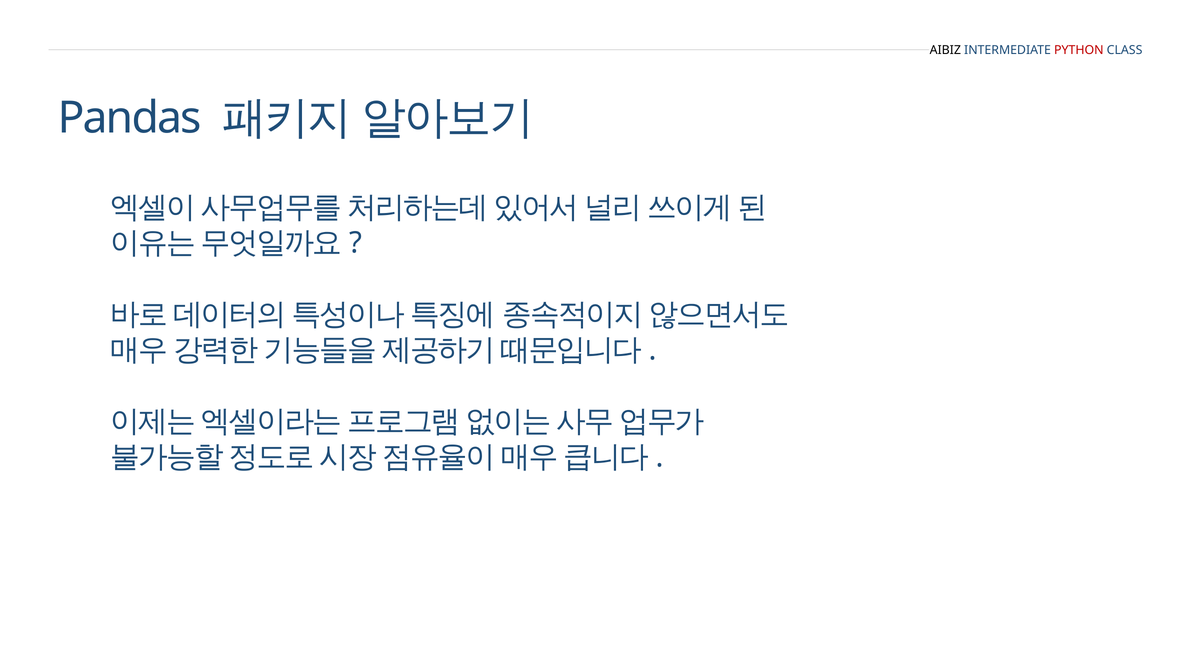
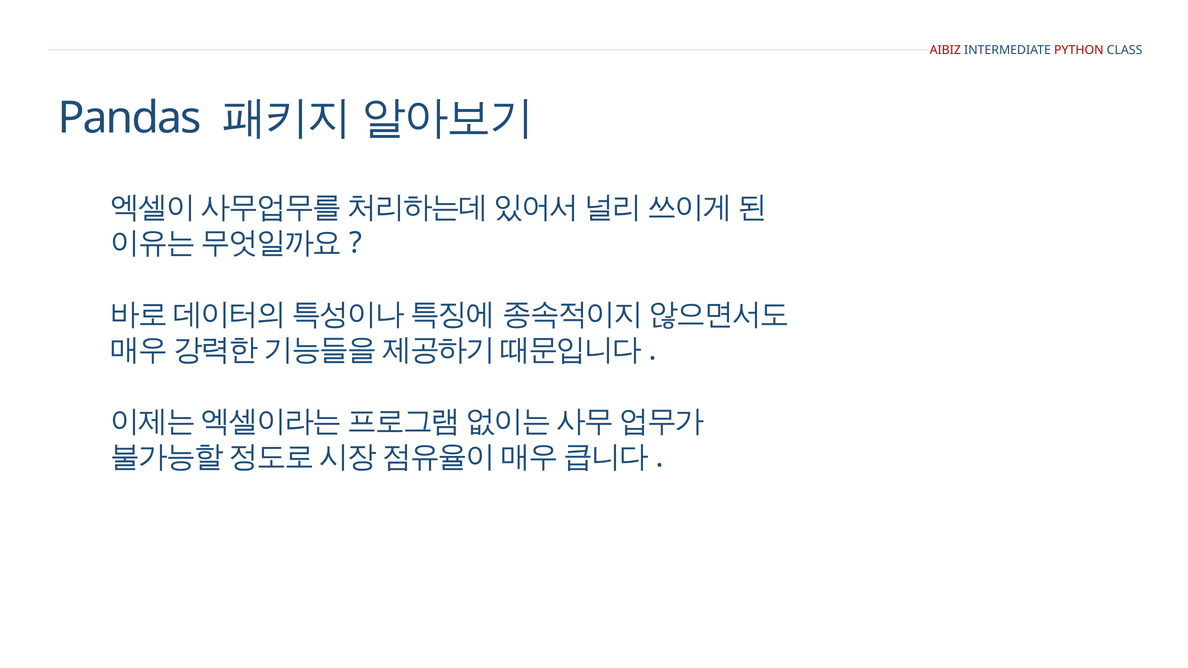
AIBIZ colour: black -> red
